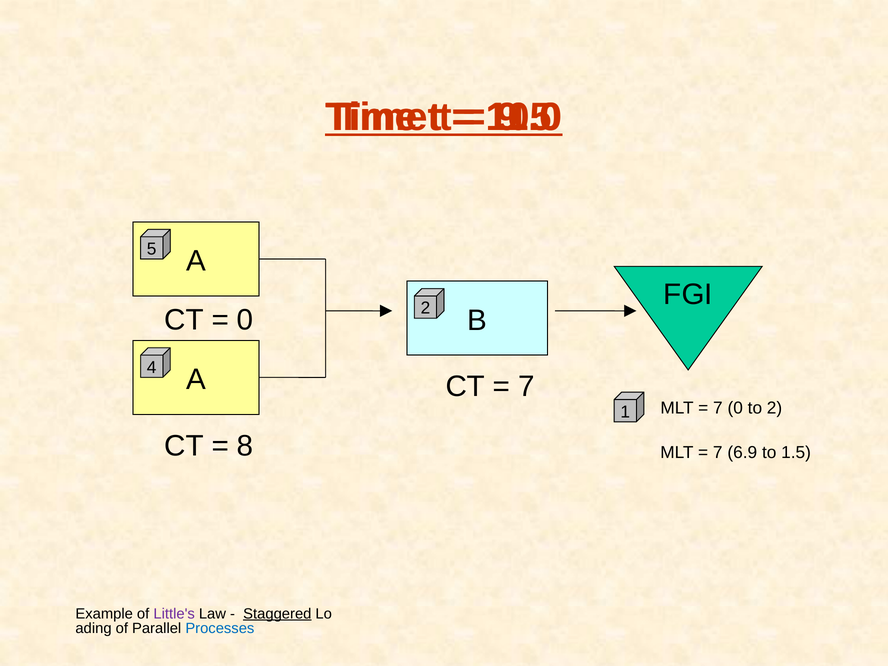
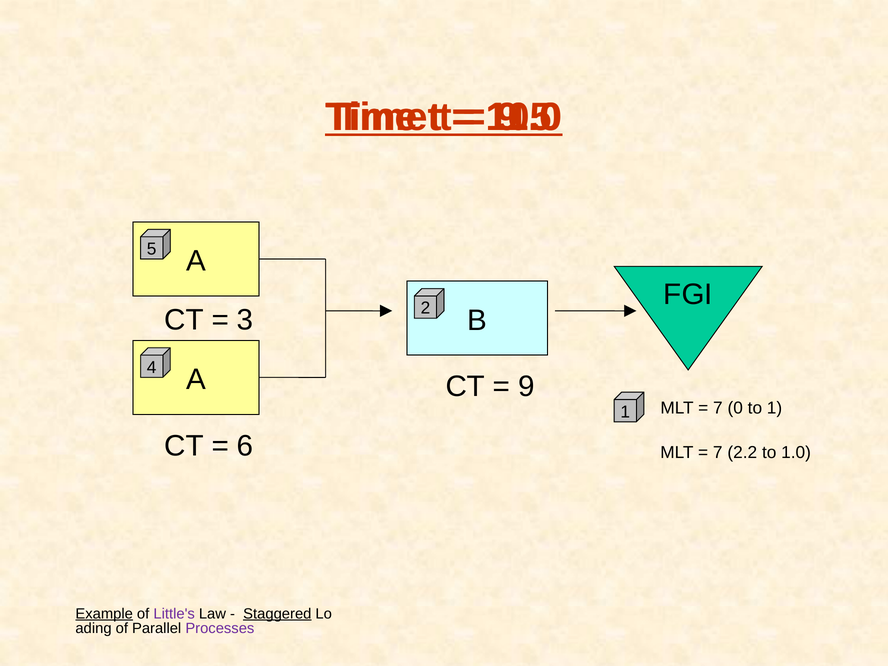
0 at (245, 320): 0 -> 3
7 at (526, 387): 7 -> 9
to 2: 2 -> 1
8: 8 -> 6
6.9: 6.9 -> 2.2
1.5: 1.5 -> 1.0
Example underline: none -> present
Processes colour: blue -> purple
